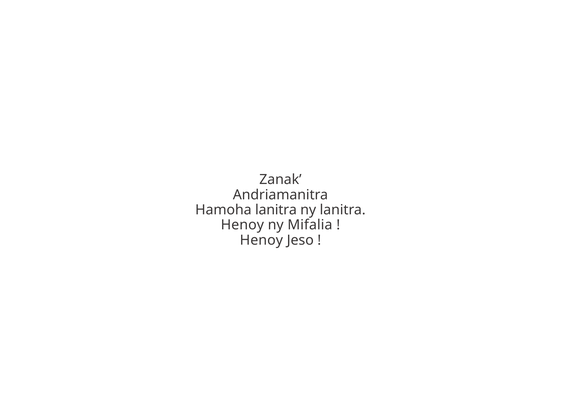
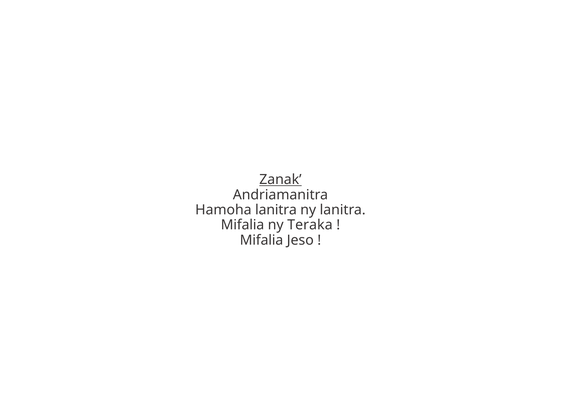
Zanak underline: none -> present
Henoy at (242, 225): Henoy -> Mifalia
Mifalia: Mifalia -> Teraka
Henoy at (261, 241): Henoy -> Mifalia
